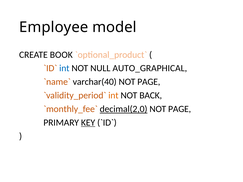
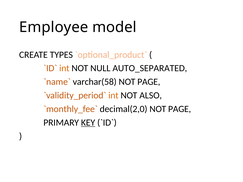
BOOK: BOOK -> TYPES
int at (64, 68) colour: blue -> orange
AUTO_GRAPHICAL: AUTO_GRAPHICAL -> AUTO_SEPARATED
varchar(40: varchar(40 -> varchar(58
BACK: BACK -> ALSO
decimal(2,0 underline: present -> none
